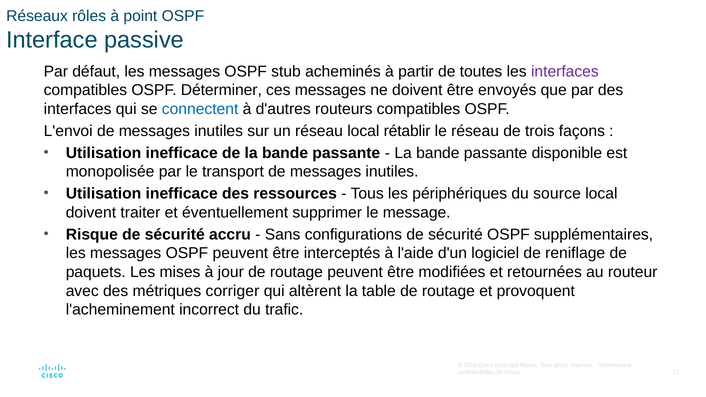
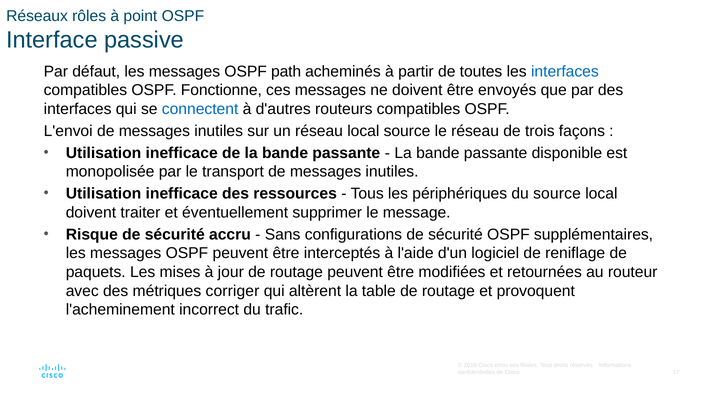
stub: stub -> path
interfaces at (565, 71) colour: purple -> blue
Déterminer: Déterminer -> Fonctionne
local rétablir: rétablir -> source
